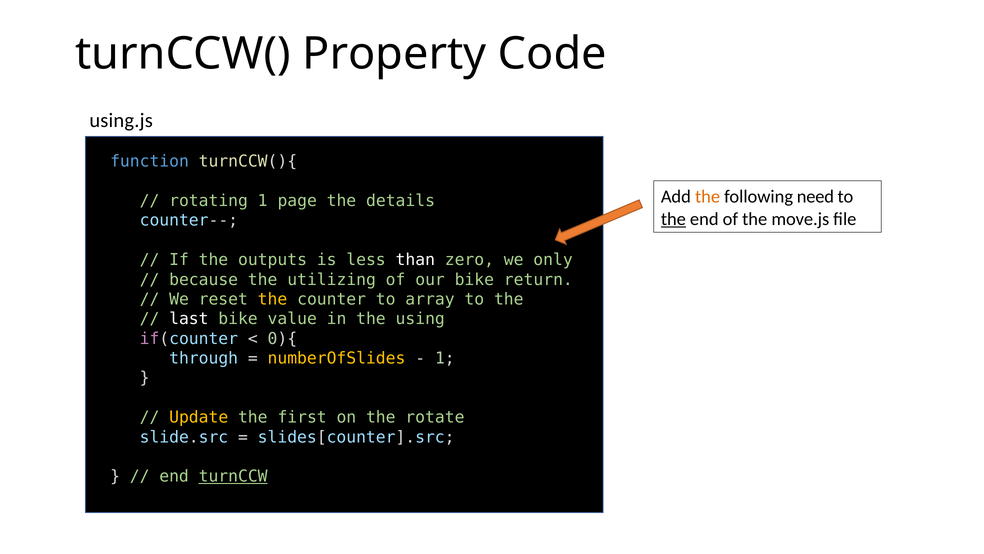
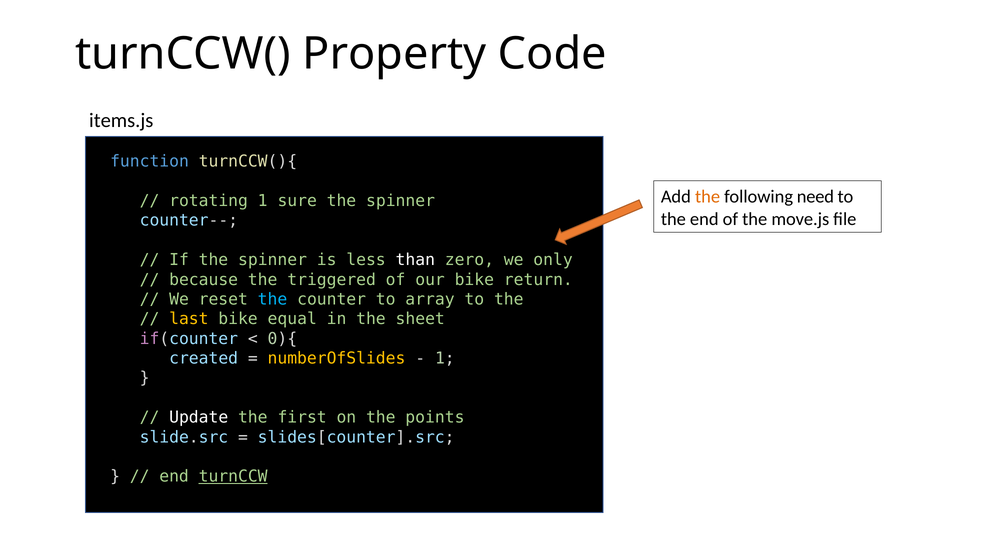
using.js: using.js -> items.js
page: page -> sure
details at (401, 201): details -> spinner
the at (673, 219) underline: present -> none
If the outputs: outputs -> spinner
utilizing: utilizing -> triggered
the at (273, 299) colour: yellow -> light blue
last colour: white -> yellow
value: value -> equal
using: using -> sheet
through: through -> created
Update colour: yellow -> white
rotate: rotate -> points
